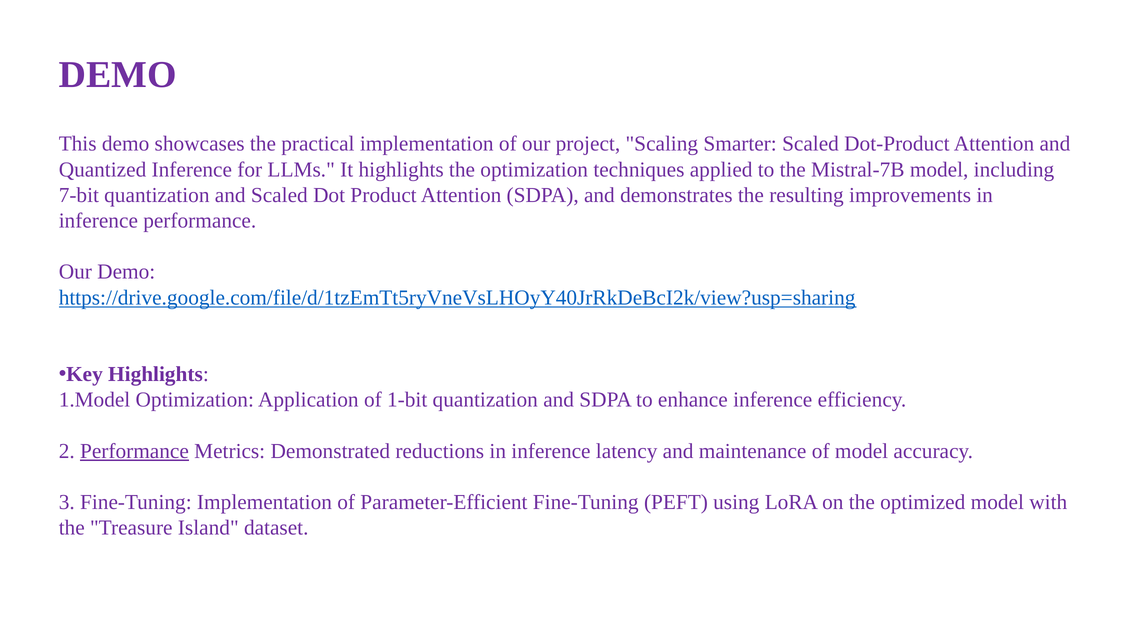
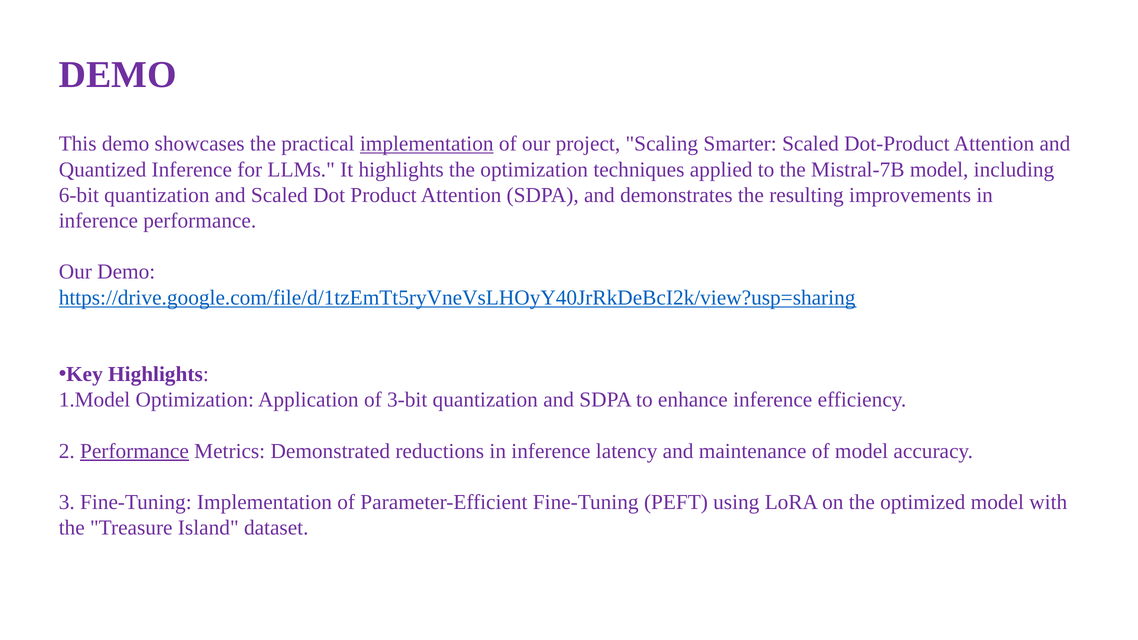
implementation at (427, 144) underline: none -> present
7-bit: 7-bit -> 6-bit
1-bit: 1-bit -> 3-bit
